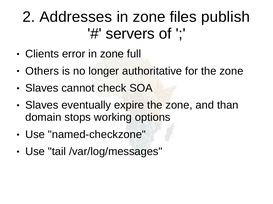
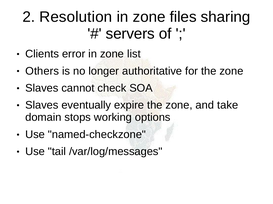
Addresses: Addresses -> Resolution
publish: publish -> sharing
full: full -> list
than: than -> take
